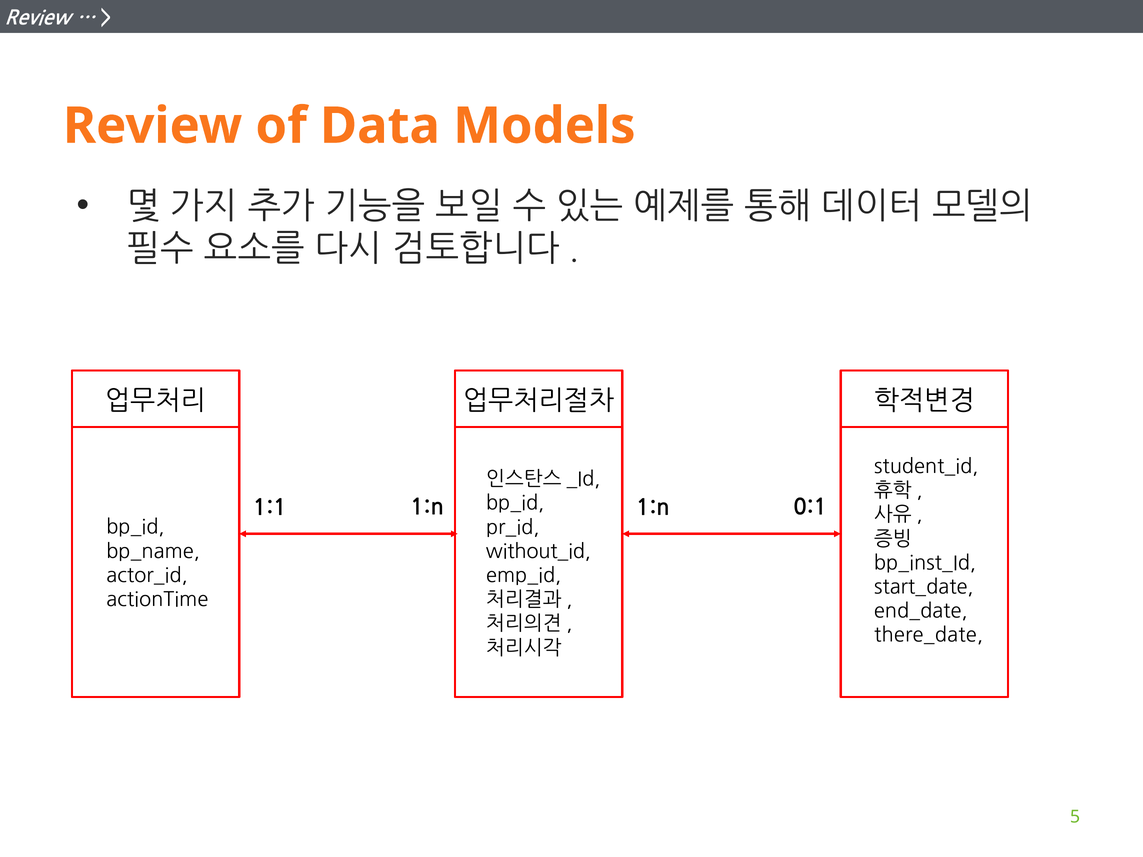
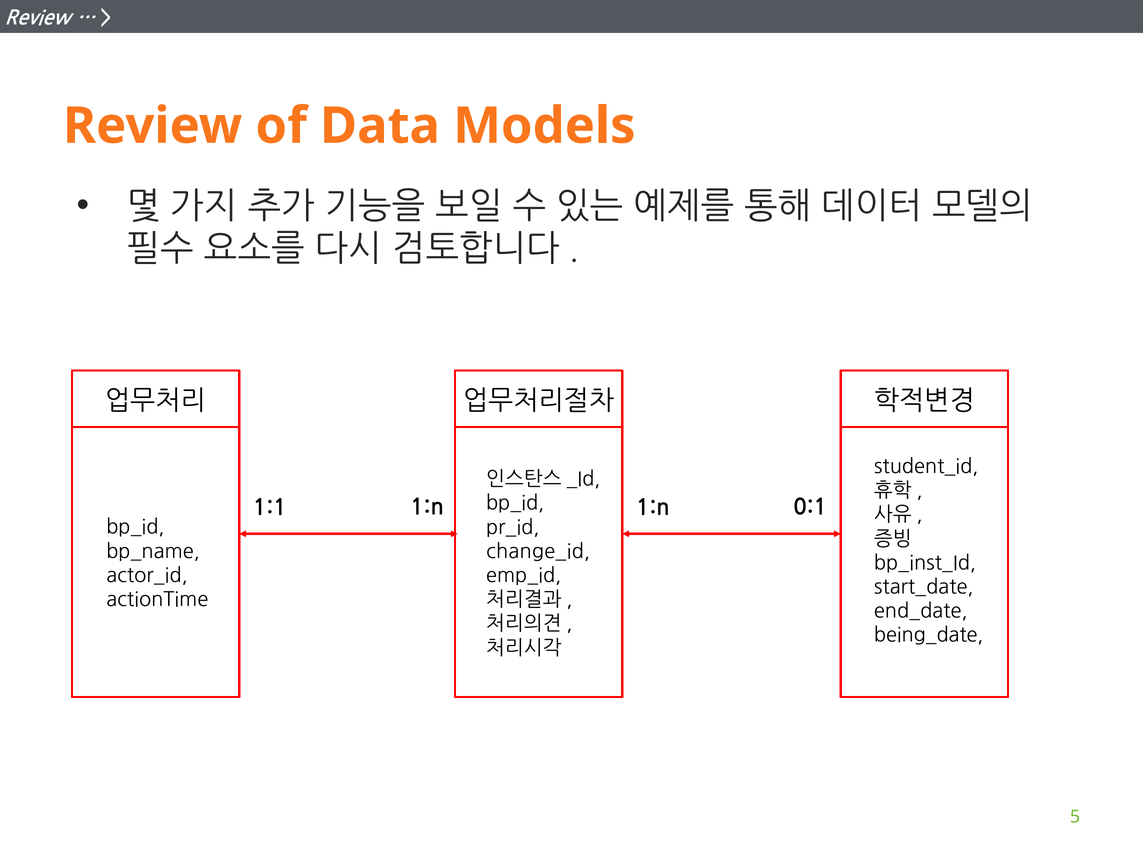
without_id: without_id -> change_id
there_date: there_date -> being_date
